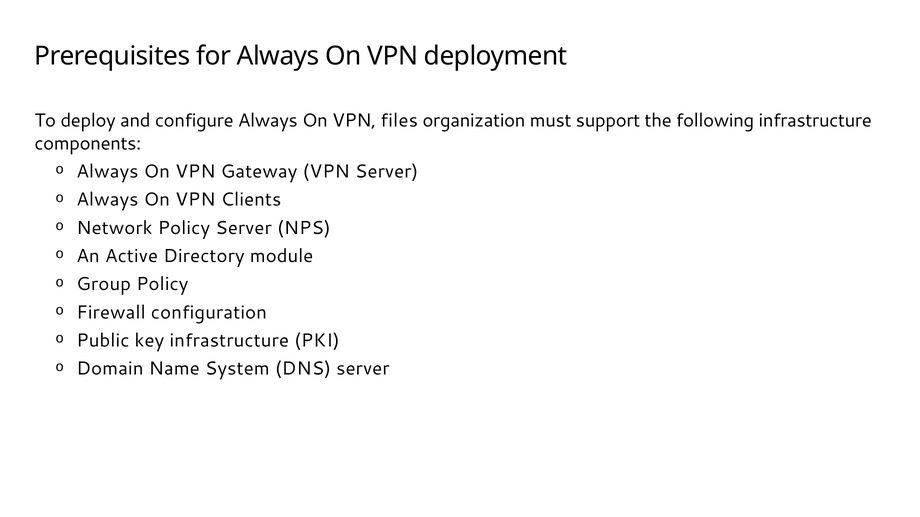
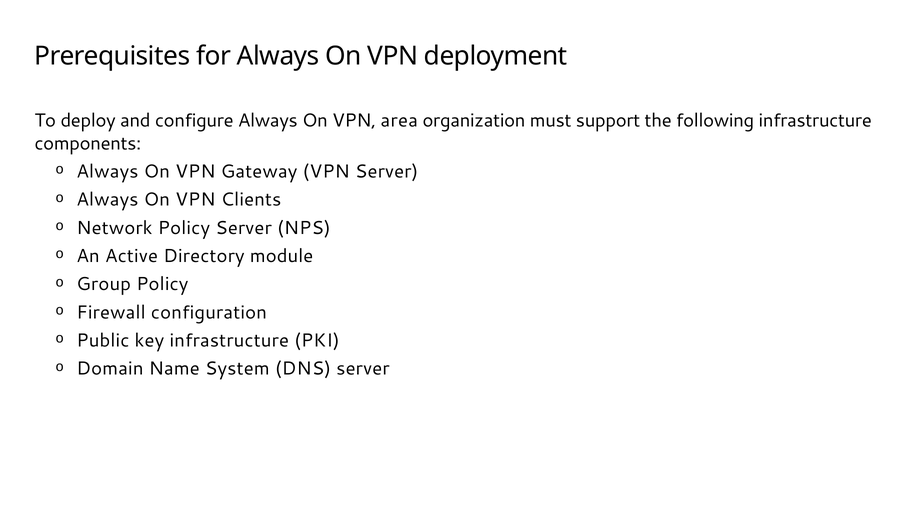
files: files -> area
